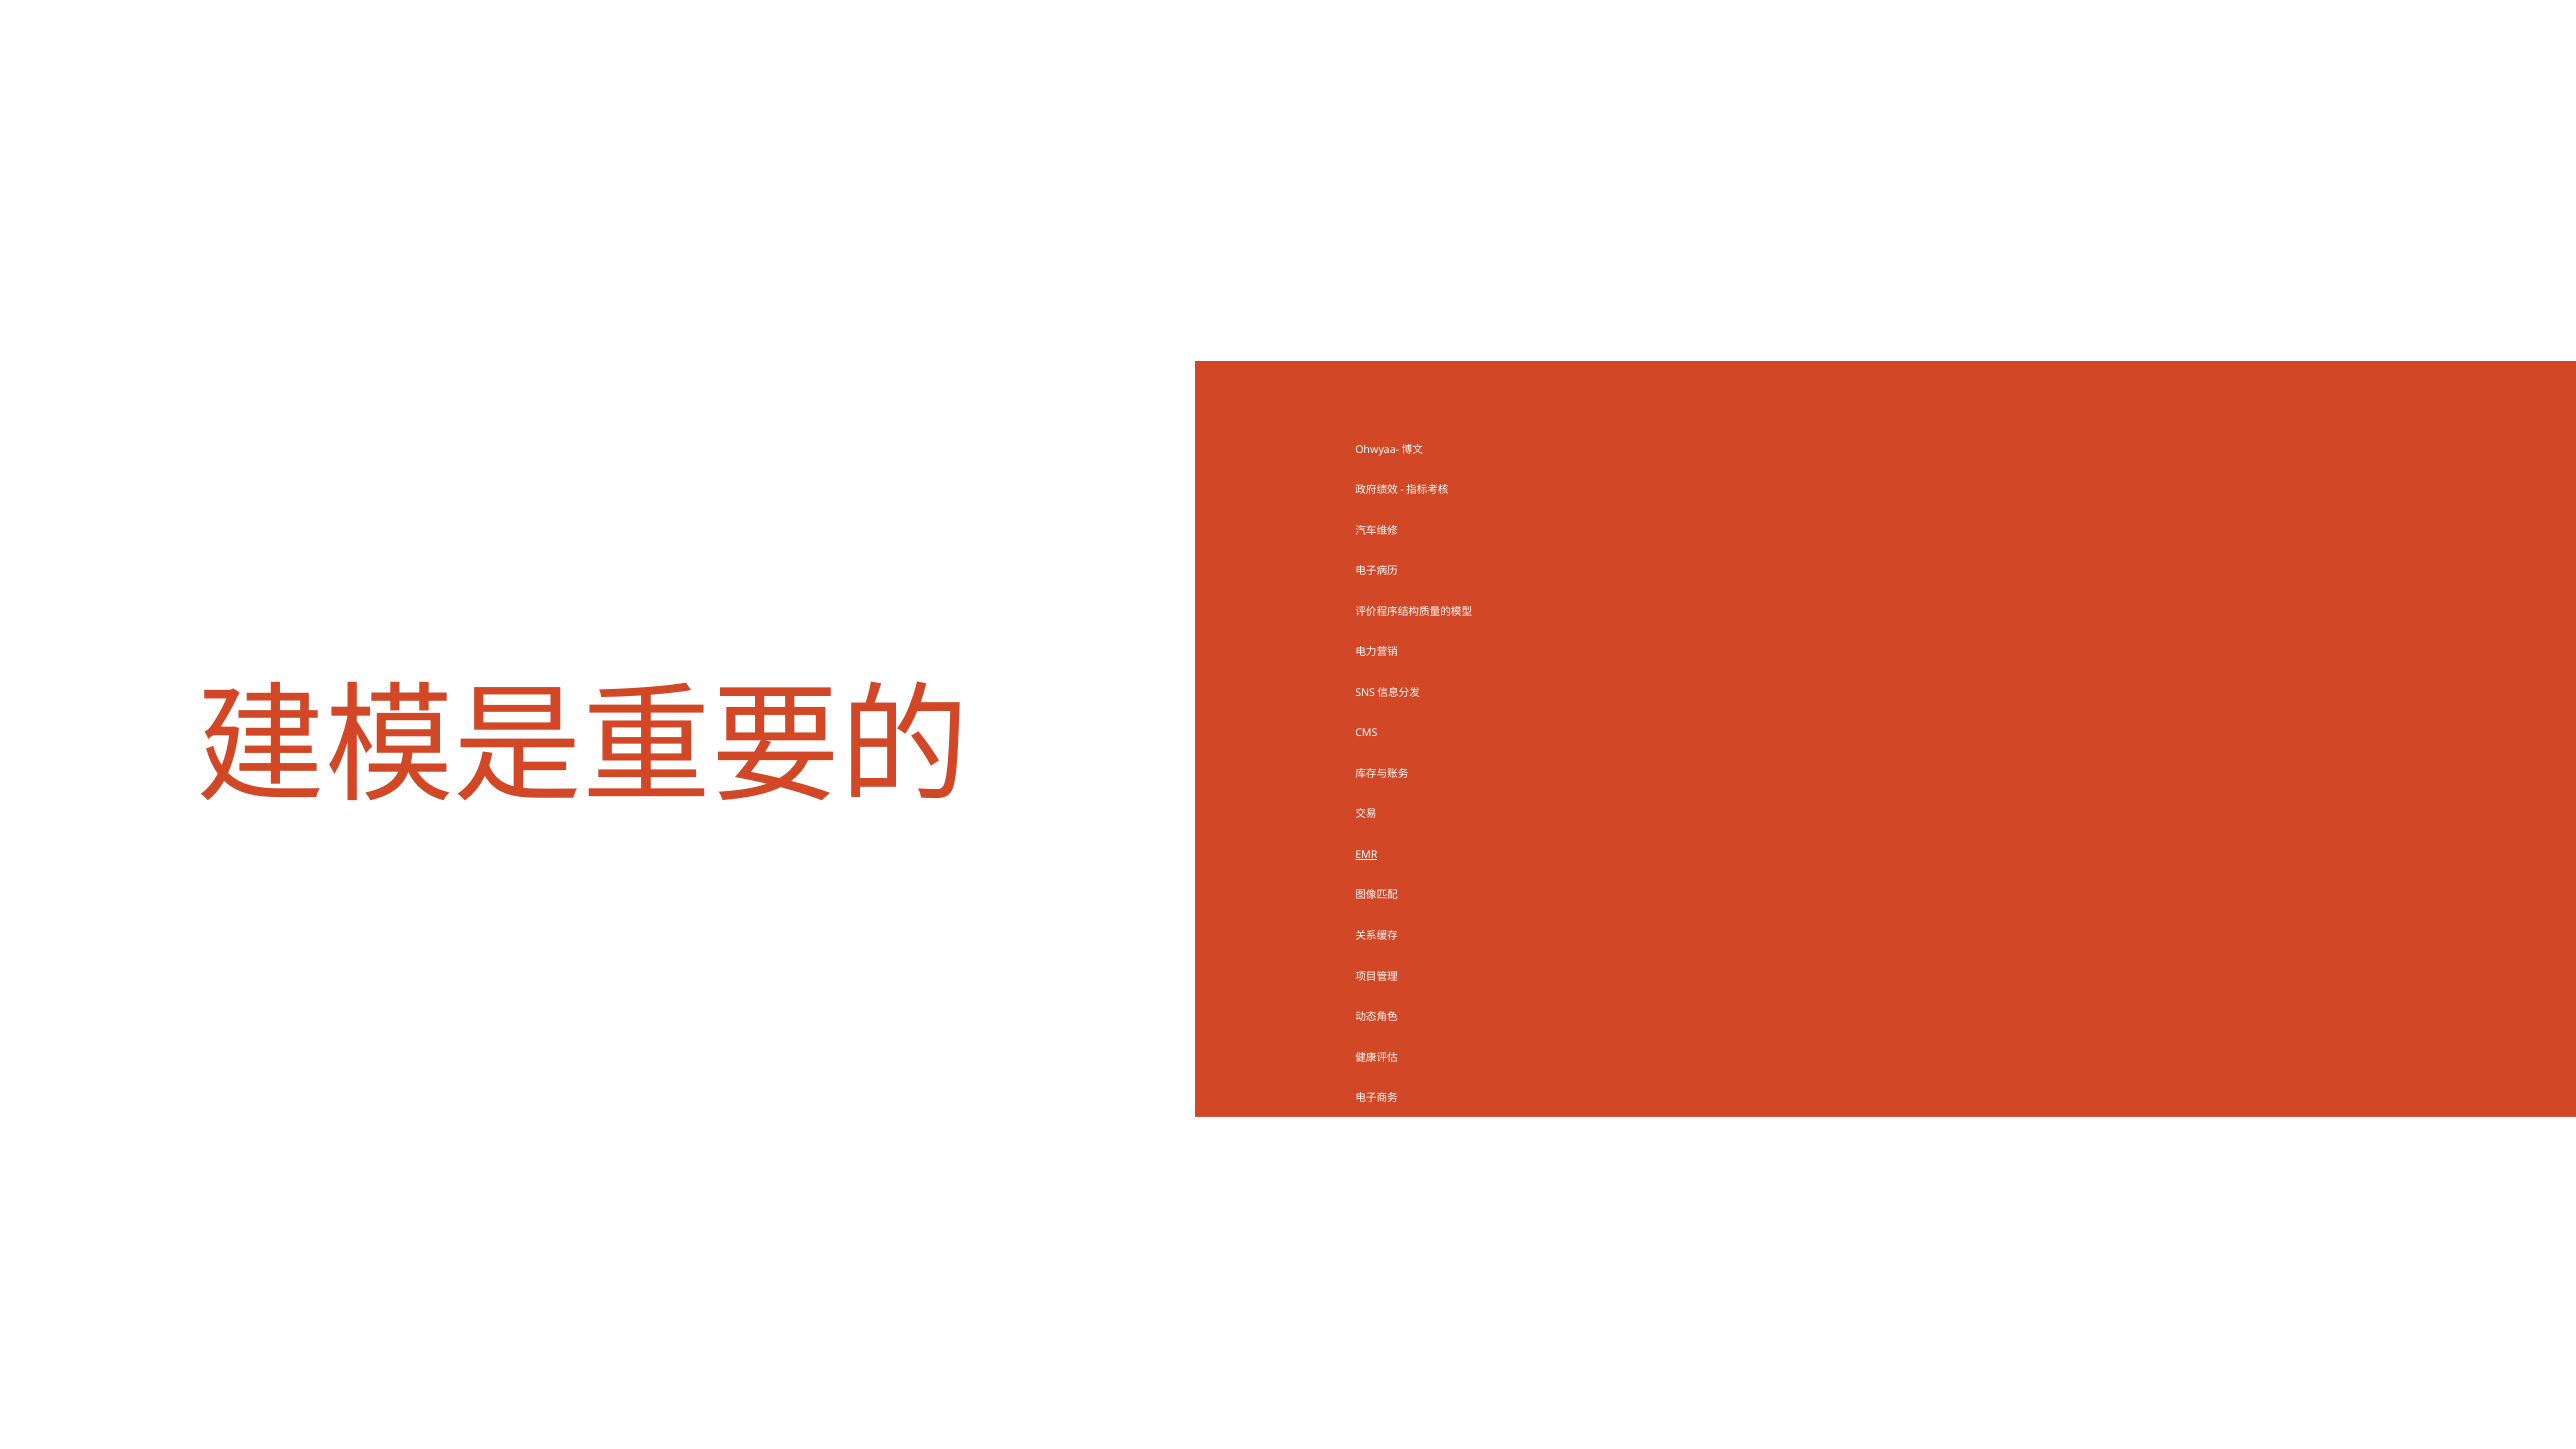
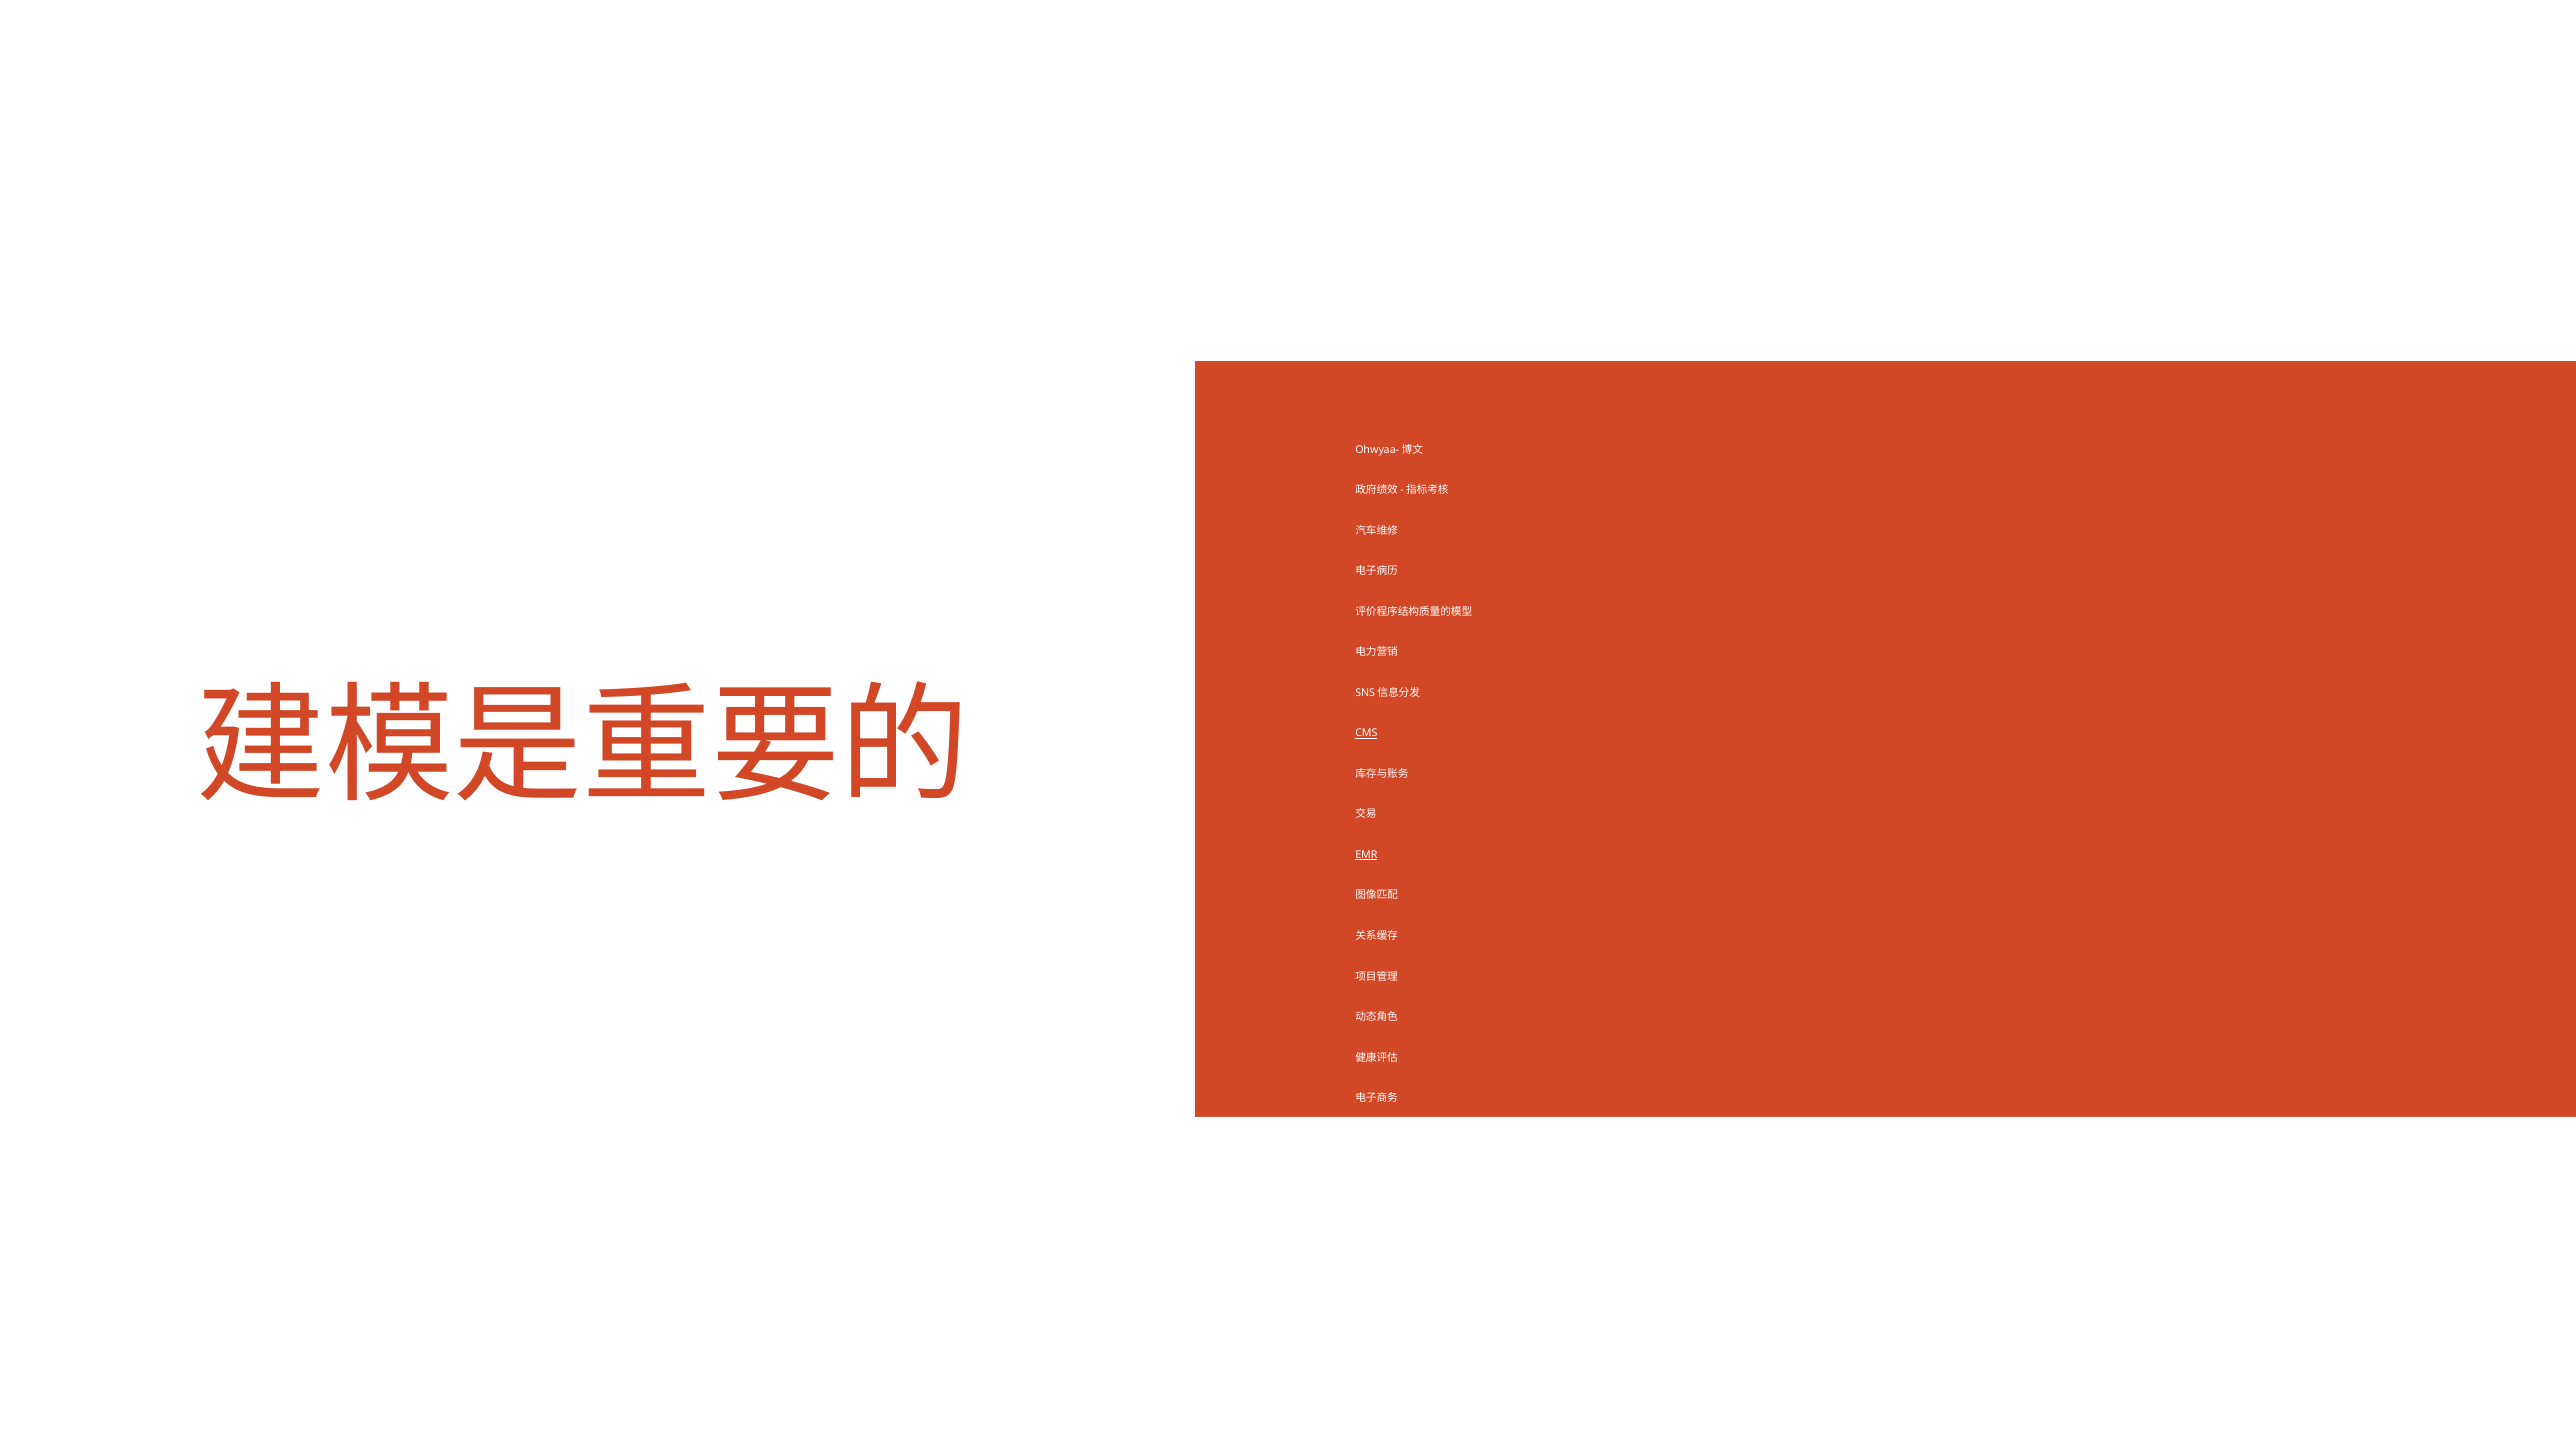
CMS underline: none -> present
